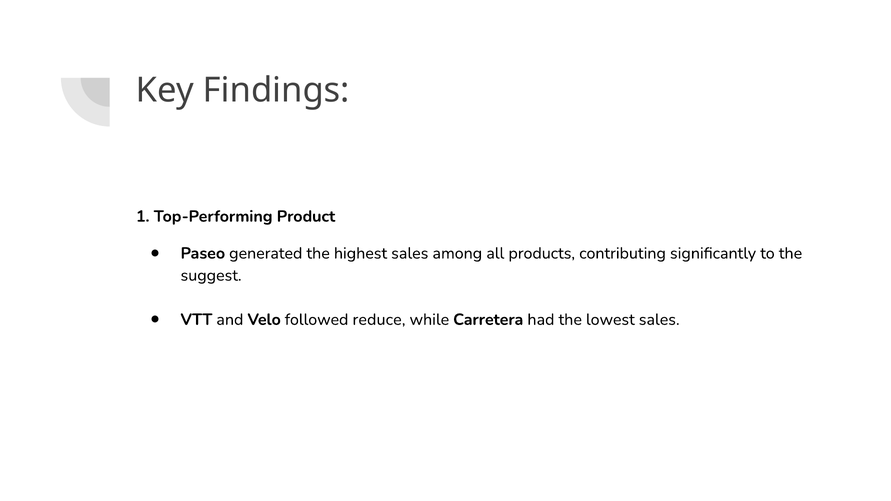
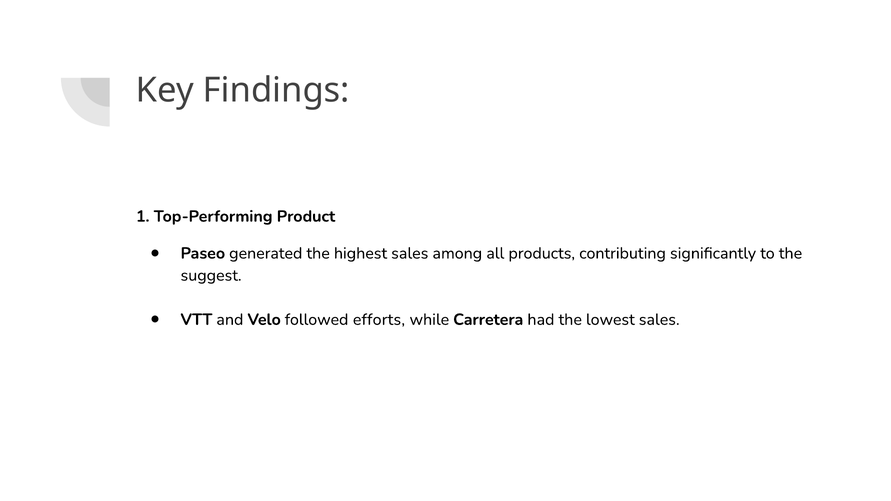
reduce: reduce -> efforts
